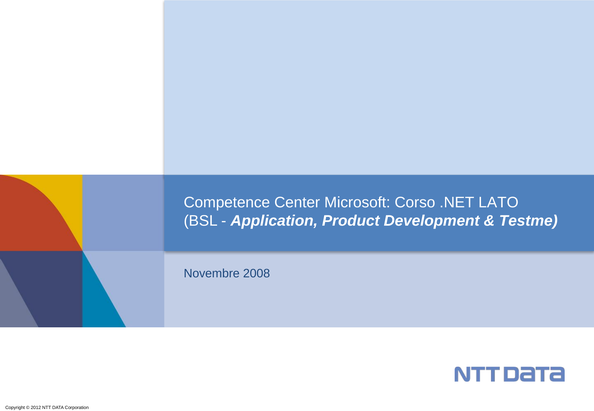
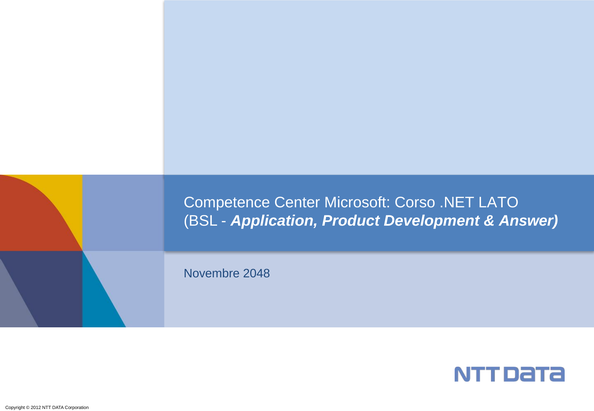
Testme: Testme -> Answer
2008: 2008 -> 2048
